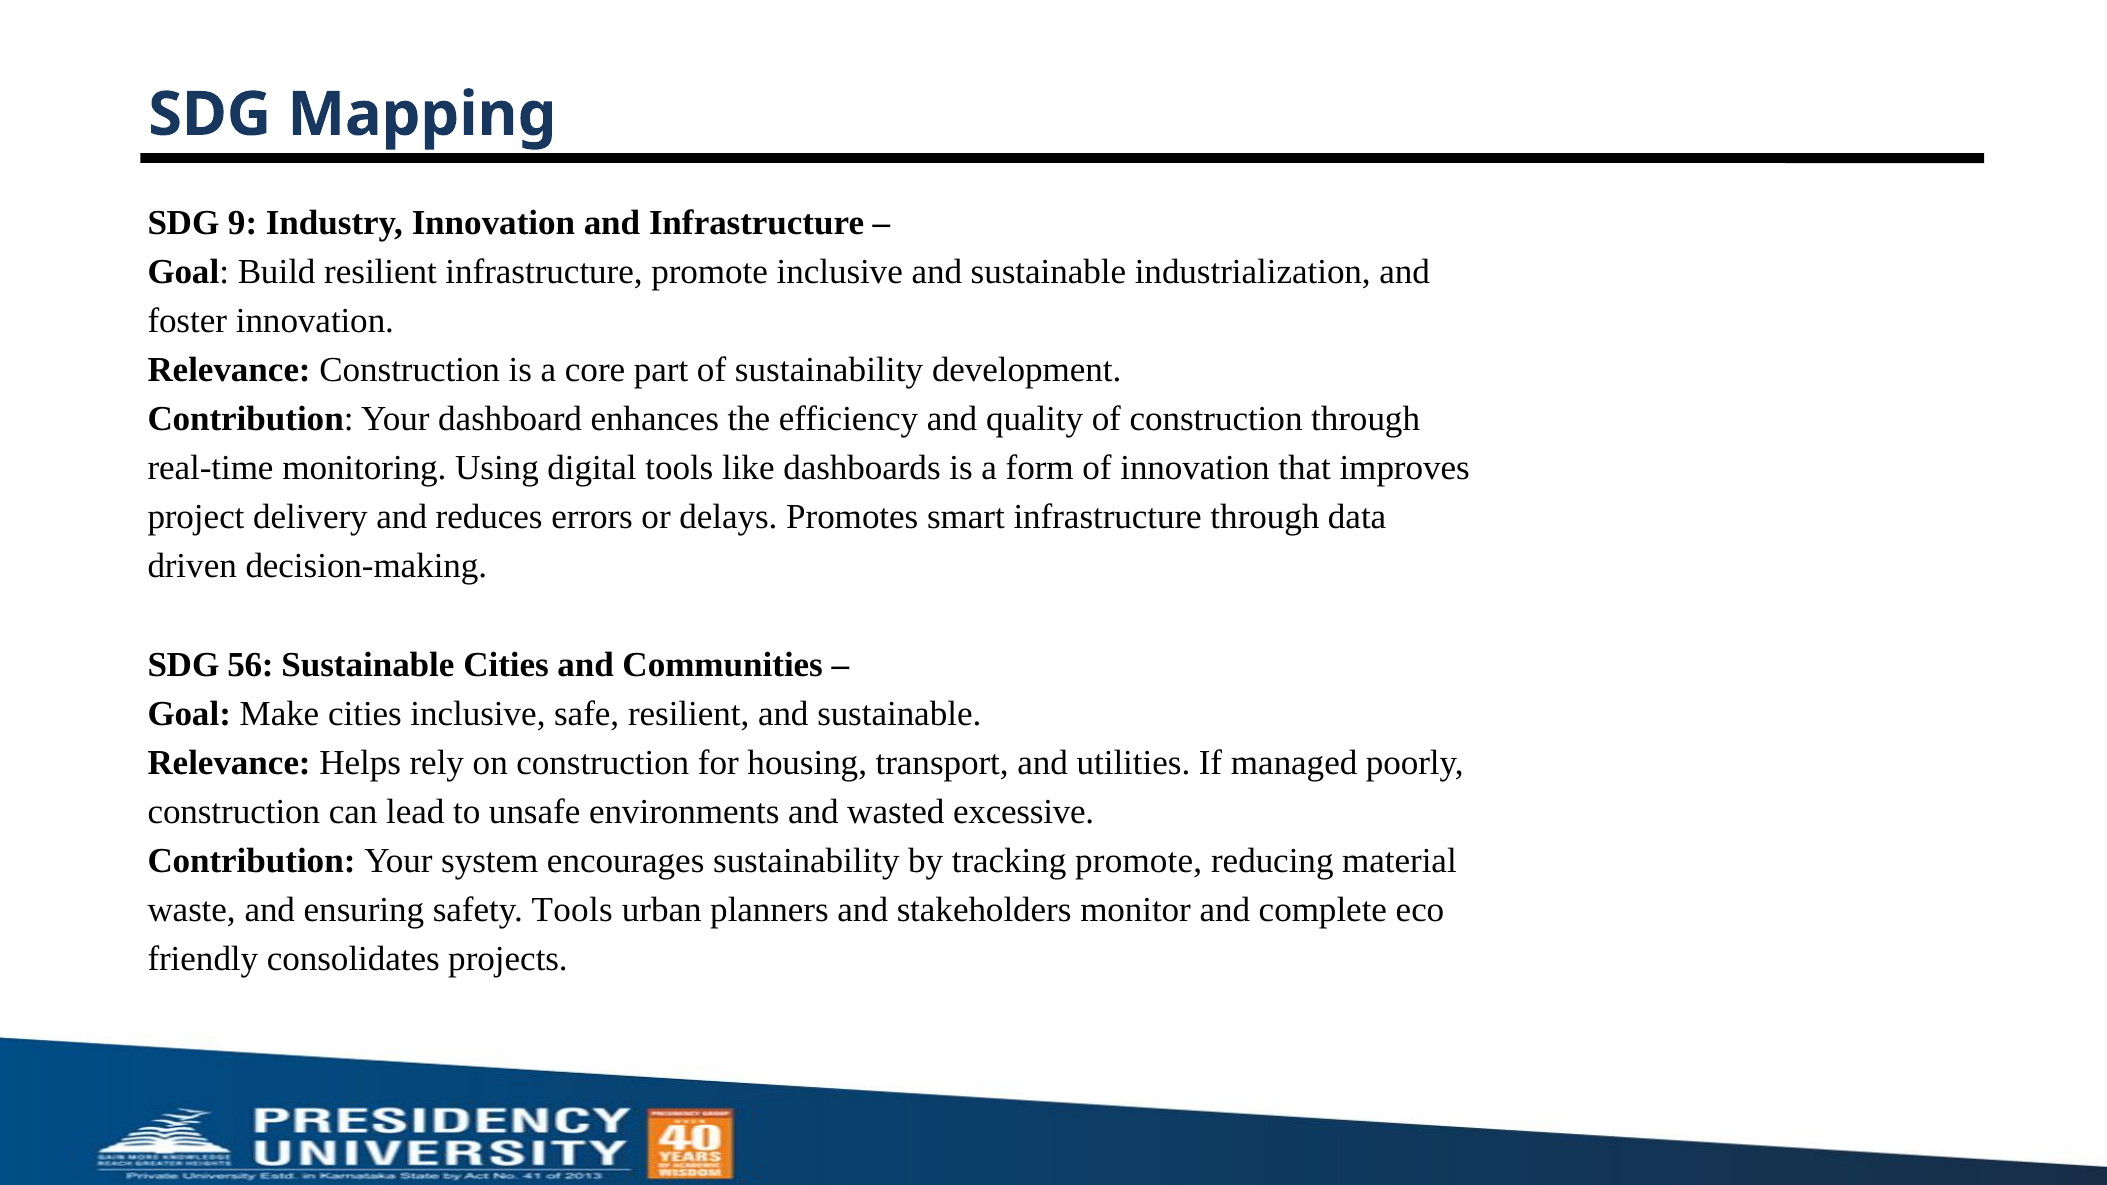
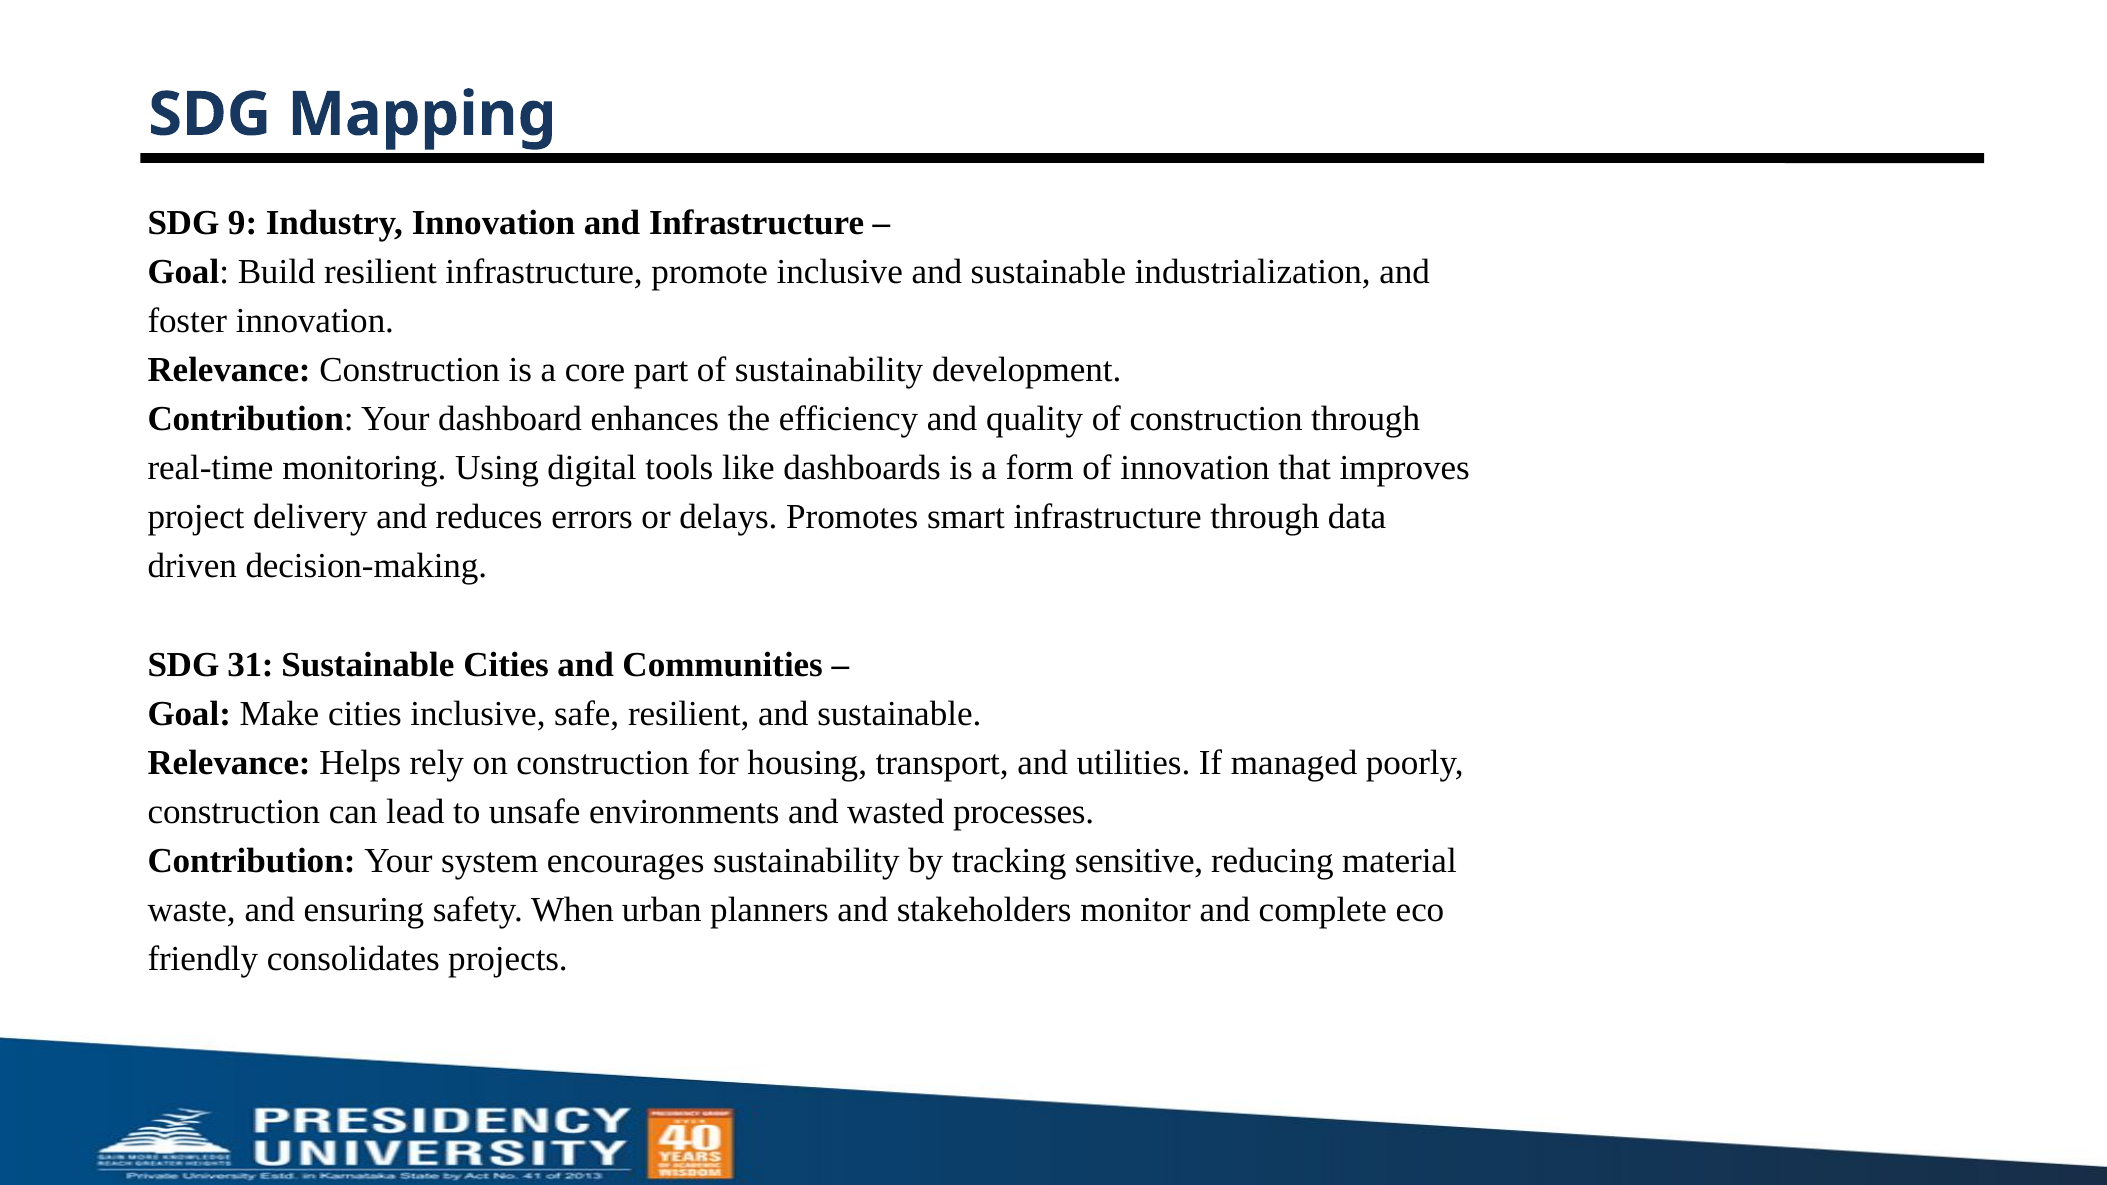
56: 56 -> 31
excessive: excessive -> processes
tracking promote: promote -> sensitive
safety Tools: Tools -> When
